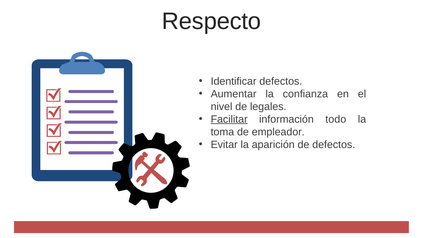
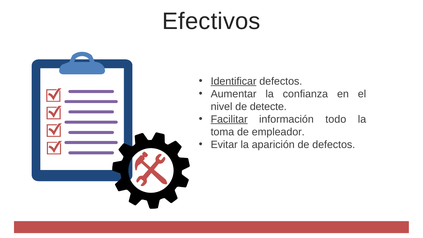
Respecto: Respecto -> Efectivos
Identificar underline: none -> present
legales: legales -> detecte
